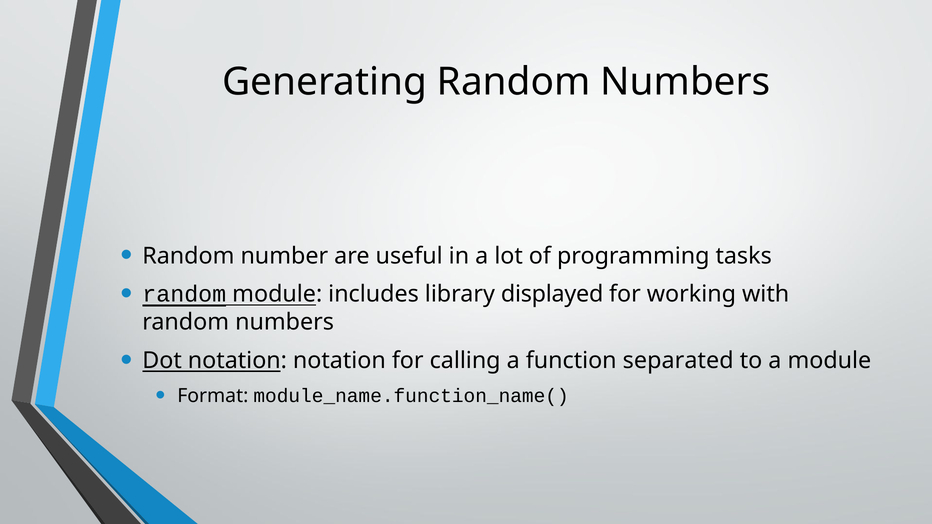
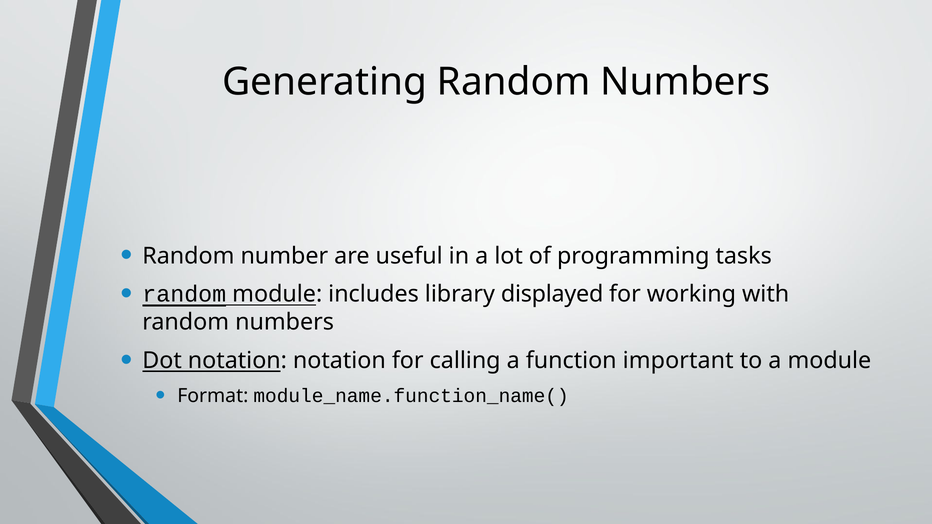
separated: separated -> important
